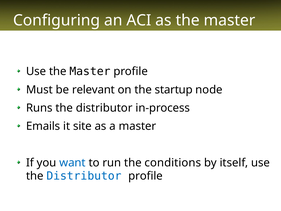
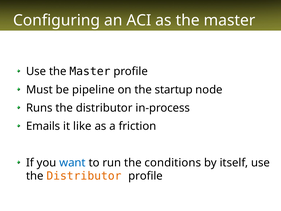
relevant: relevant -> pipeline
site: site -> like
a master: master -> friction
Distributor at (84, 176) colour: blue -> orange
